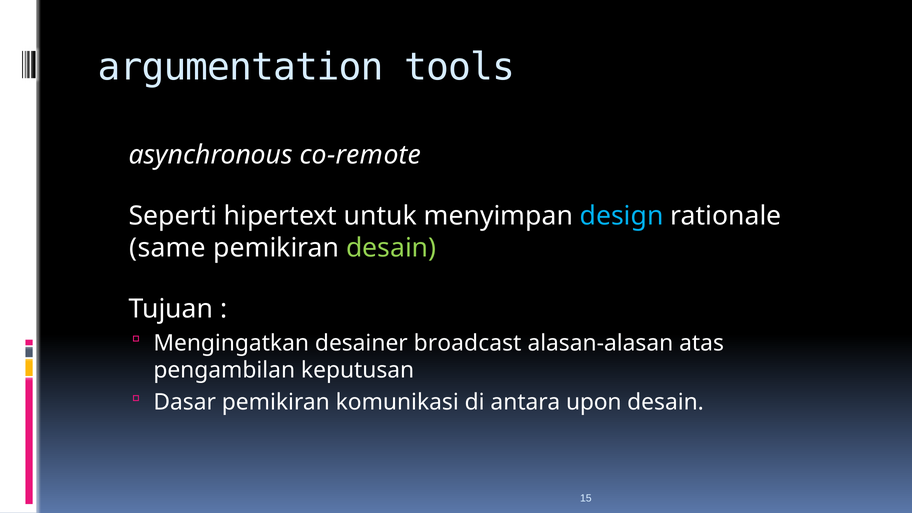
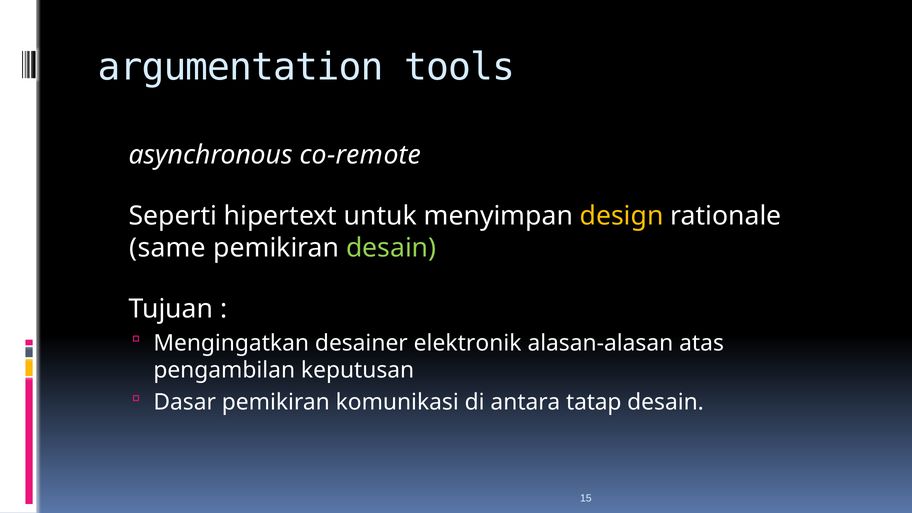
design colour: light blue -> yellow
broadcast: broadcast -> elektronik
upon: upon -> tatap
